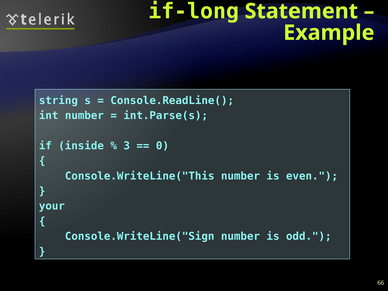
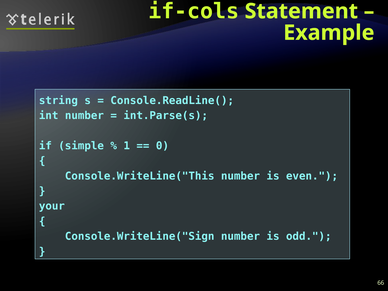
if-long: if-long -> if-cols
inside: inside -> simple
3: 3 -> 1
